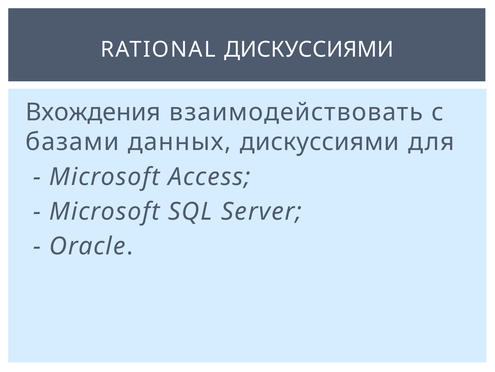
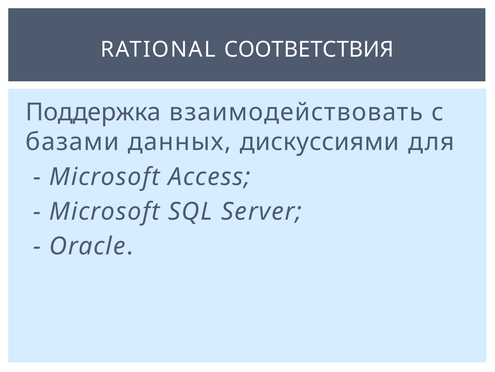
RATIONAL ДИСКУССИЯМИ: ДИСКУССИЯМИ -> СООТВЕТСТВИЯ
Вхождения: Вхождения -> Поддержка
